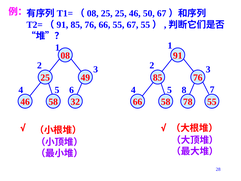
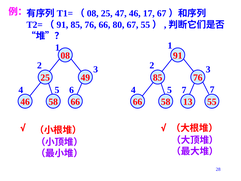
25 25: 25 -> 47
50: 50 -> 17
66 55: 55 -> 80
5 8: 8 -> 7
58 32: 32 -> 66
78: 78 -> 13
